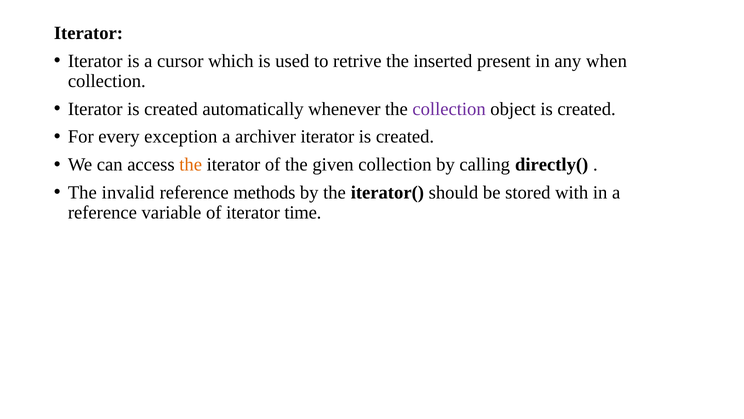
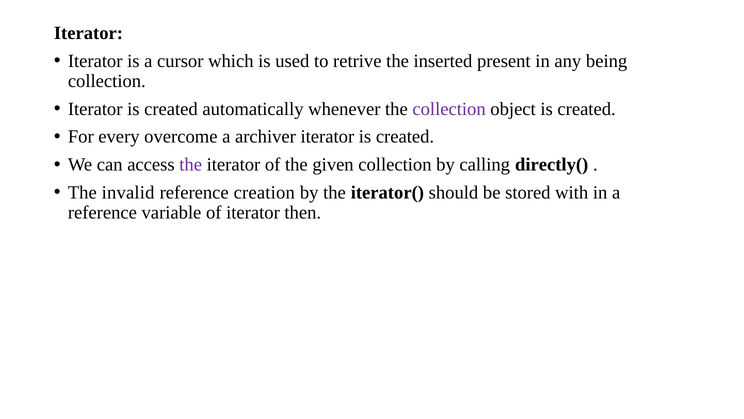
when: when -> being
exception: exception -> overcome
the at (191, 164) colour: orange -> purple
methods: methods -> creation
time: time -> then
